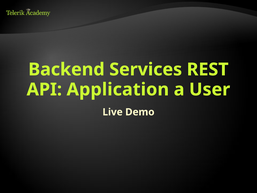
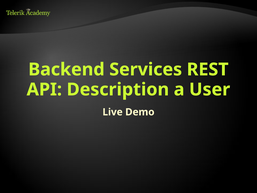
Application: Application -> Description
